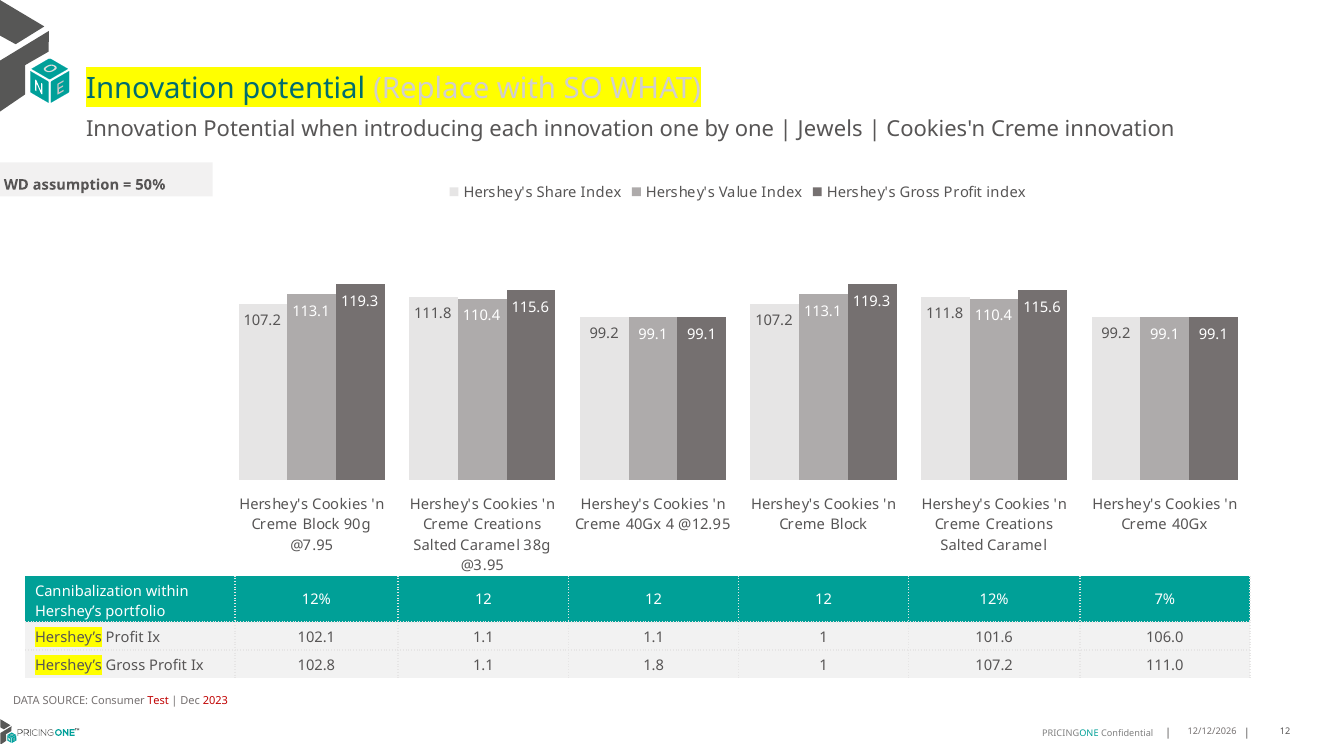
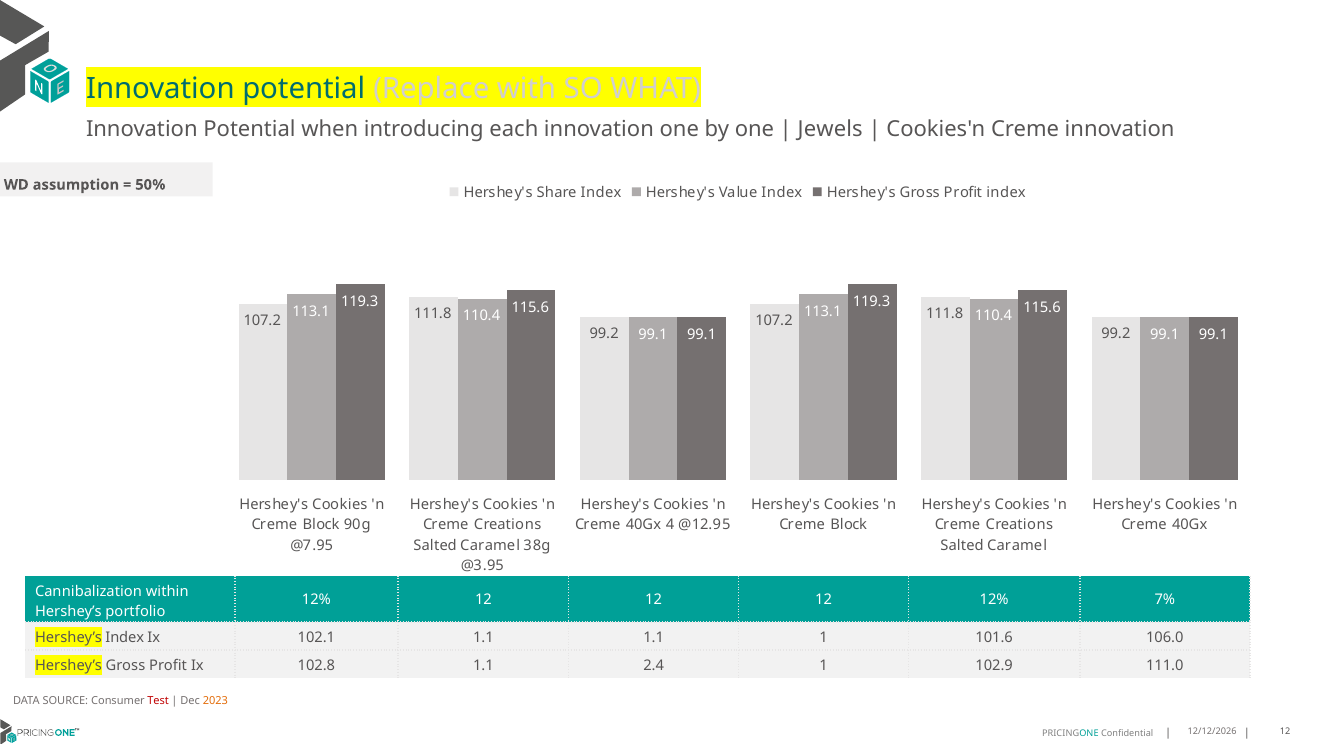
Hershey’s Profit: Profit -> Index
1.8: 1.8 -> 2.4
1 107.2: 107.2 -> 102.9
2023 colour: red -> orange
